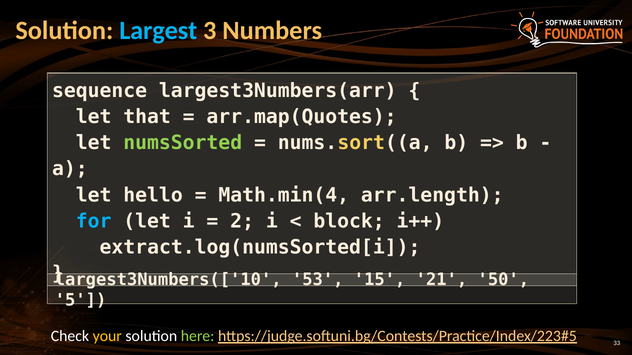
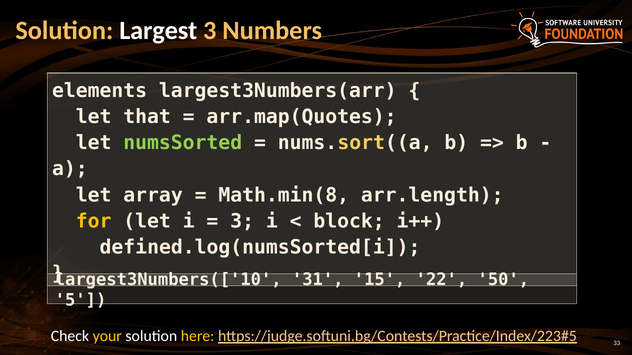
Largest colour: light blue -> white
sequence: sequence -> elements
hello: hello -> array
Math.min(4: Math.min(4 -> Math.min(8
for colour: light blue -> yellow
2 at (242, 221): 2 -> 3
extract.log(numsSorted[i: extract.log(numsSorted[i -> defined.log(numsSorted[i
53: 53 -> 31
21: 21 -> 22
here colour: light green -> yellow
